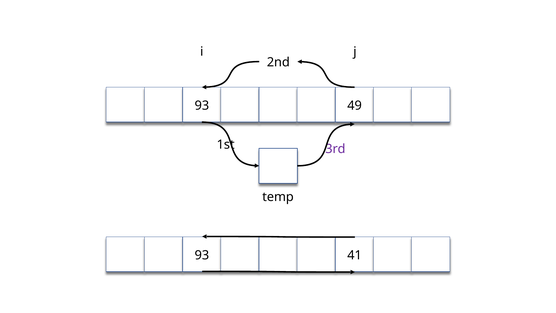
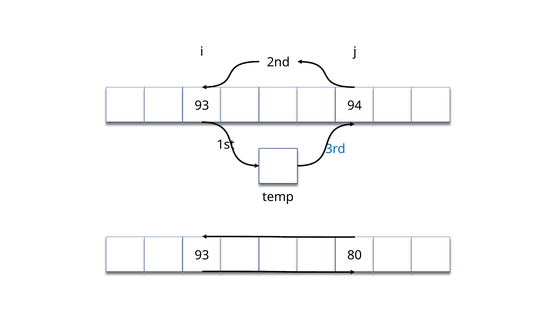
49: 49 -> 94
3rd colour: purple -> blue
41: 41 -> 80
